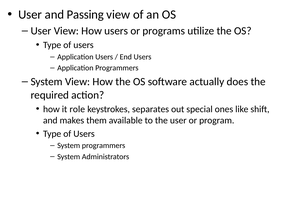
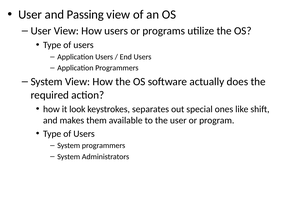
role: role -> look
